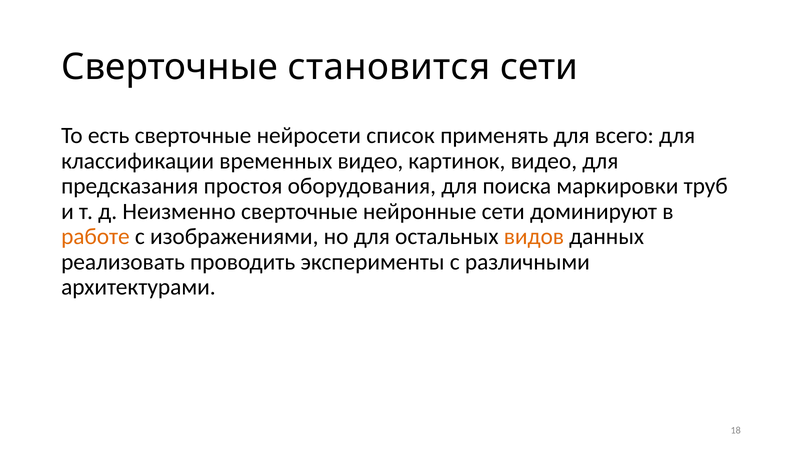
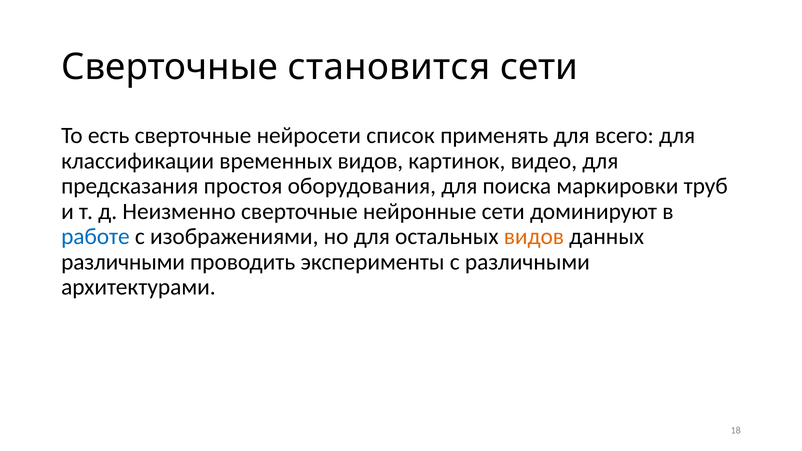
временных видео: видео -> видов
работе colour: orange -> blue
реализовать at (123, 262): реализовать -> различными
